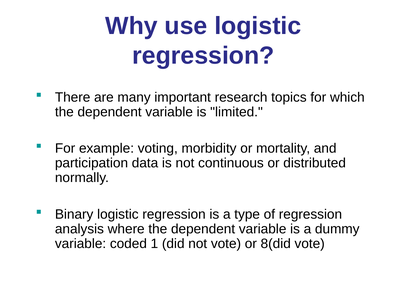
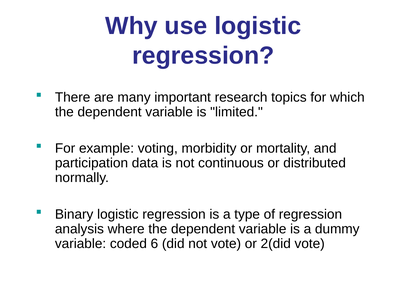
1: 1 -> 6
8(did: 8(did -> 2(did
